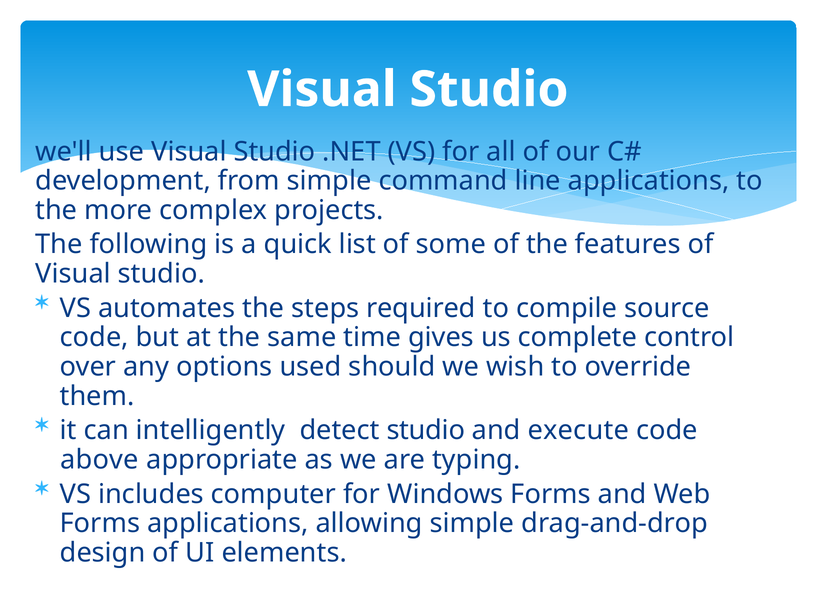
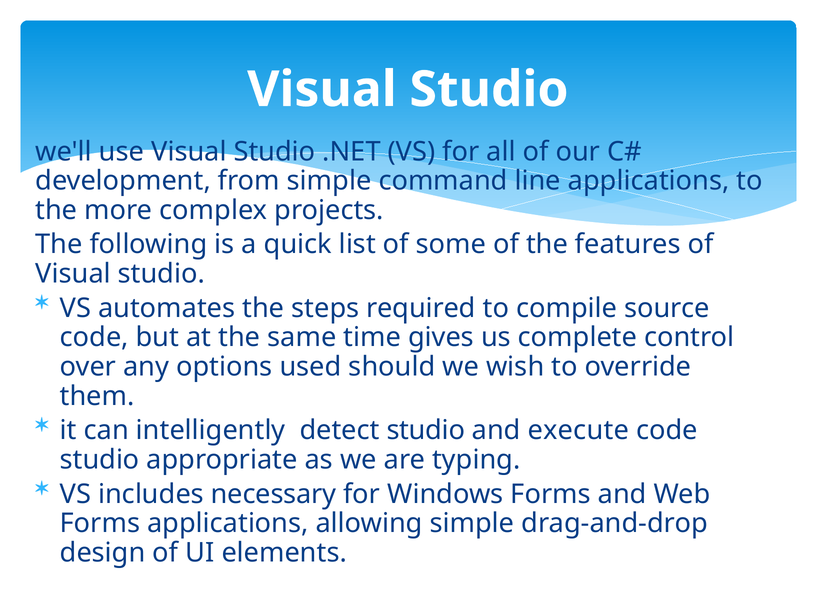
above at (99, 460): above -> studio
computer: computer -> necessary
